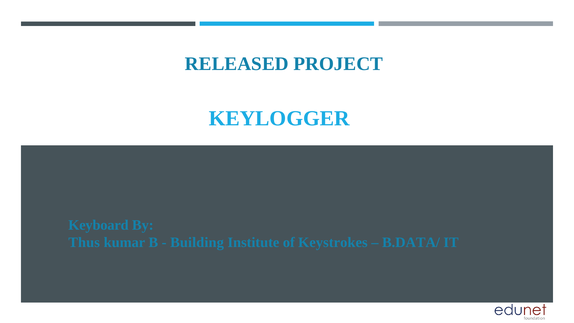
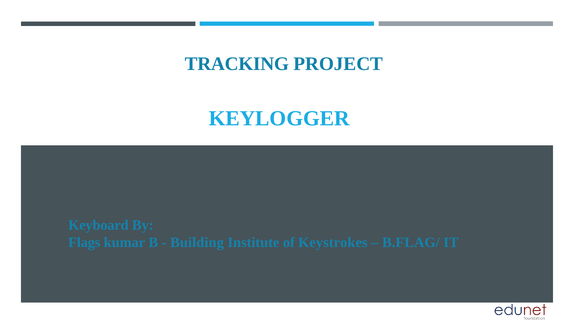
RELEASED: RELEASED -> TRACKING
Thus: Thus -> Flags
B.DATA/: B.DATA/ -> B.FLAG/
